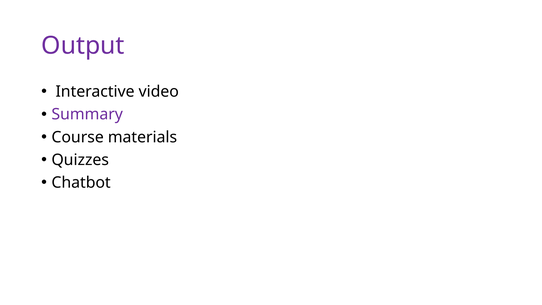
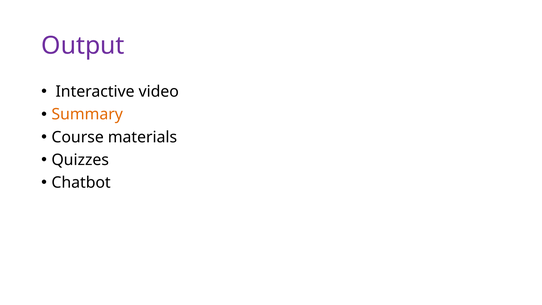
Summary colour: purple -> orange
